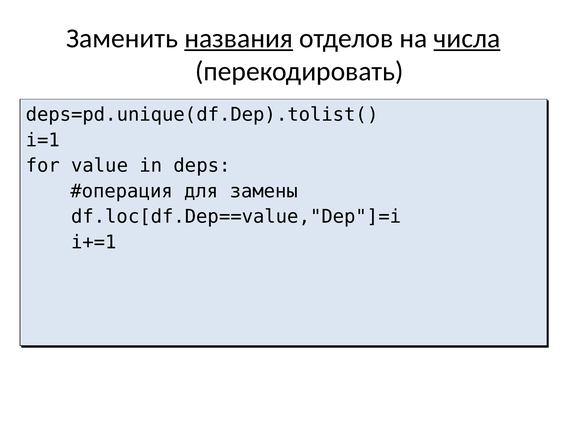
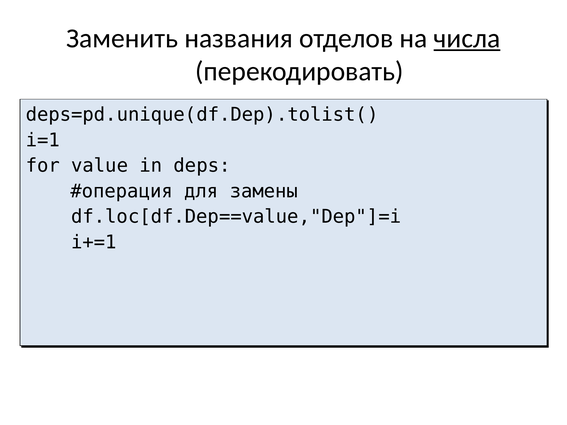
названия underline: present -> none
